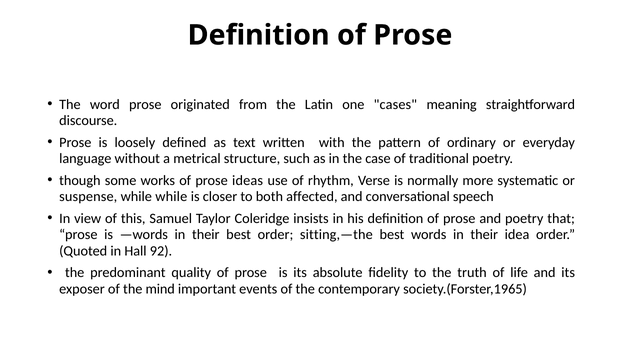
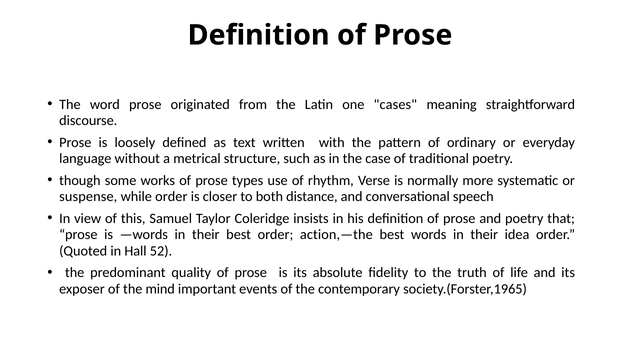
ideas: ideas -> types
while while: while -> order
affected: affected -> distance
sitting,—the: sitting,—the -> action,—the
92: 92 -> 52
